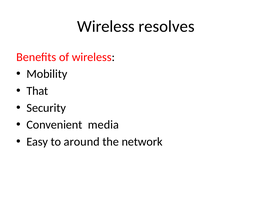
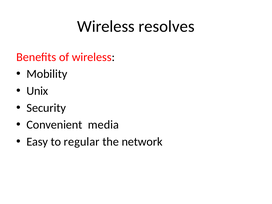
That: That -> Unix
around: around -> regular
